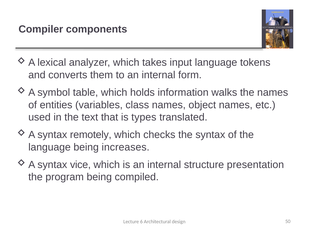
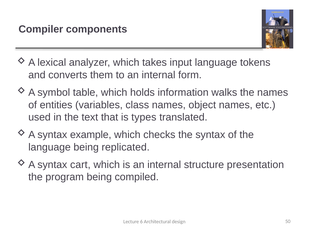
remotely: remotely -> example
increases: increases -> replicated
vice: vice -> cart
